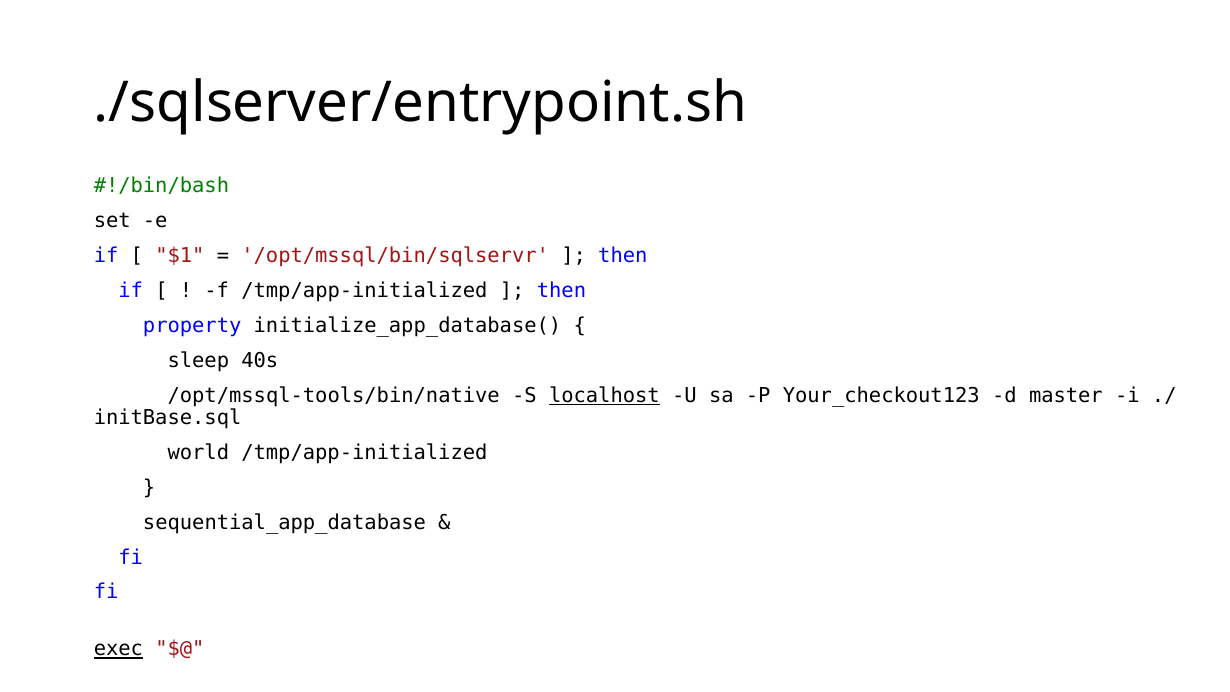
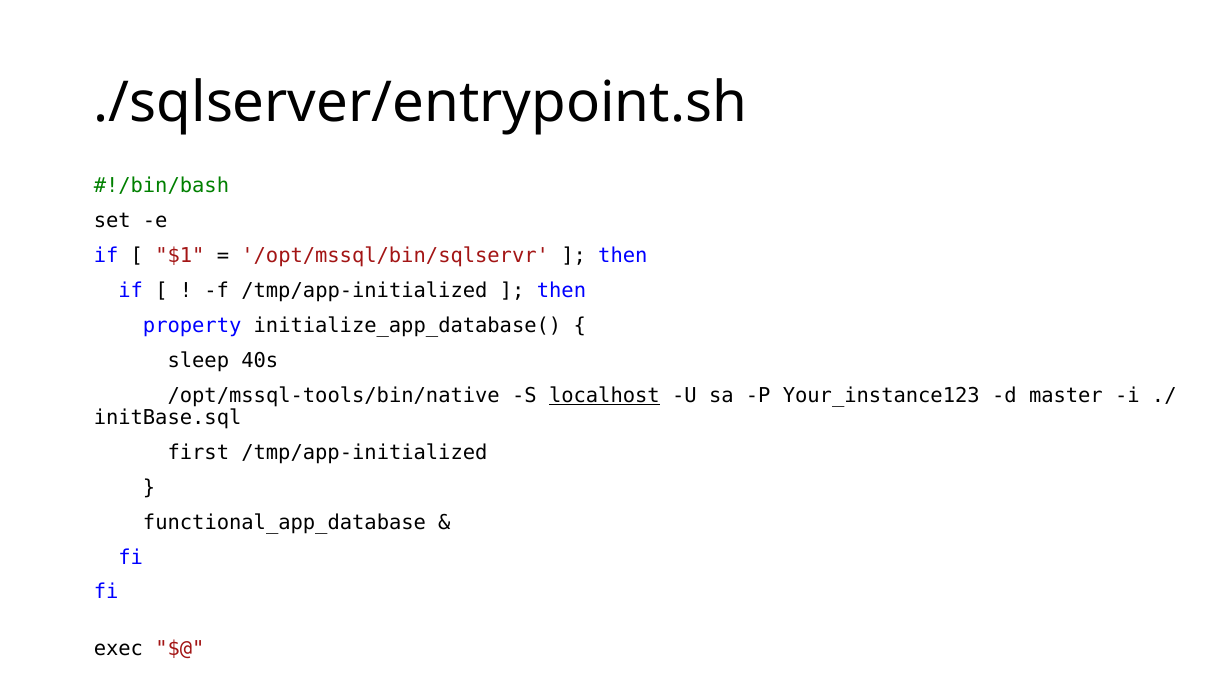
Your_checkout123: Your_checkout123 -> Your_instance123
world: world -> first
sequential_app_database: sequential_app_database -> functional_app_database
exec underline: present -> none
